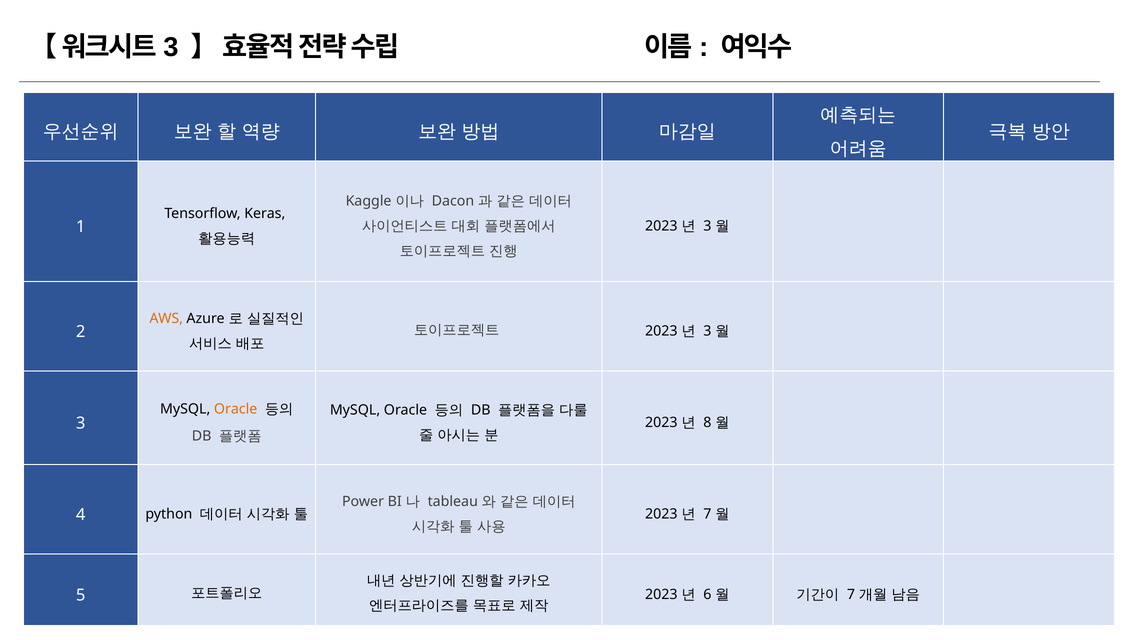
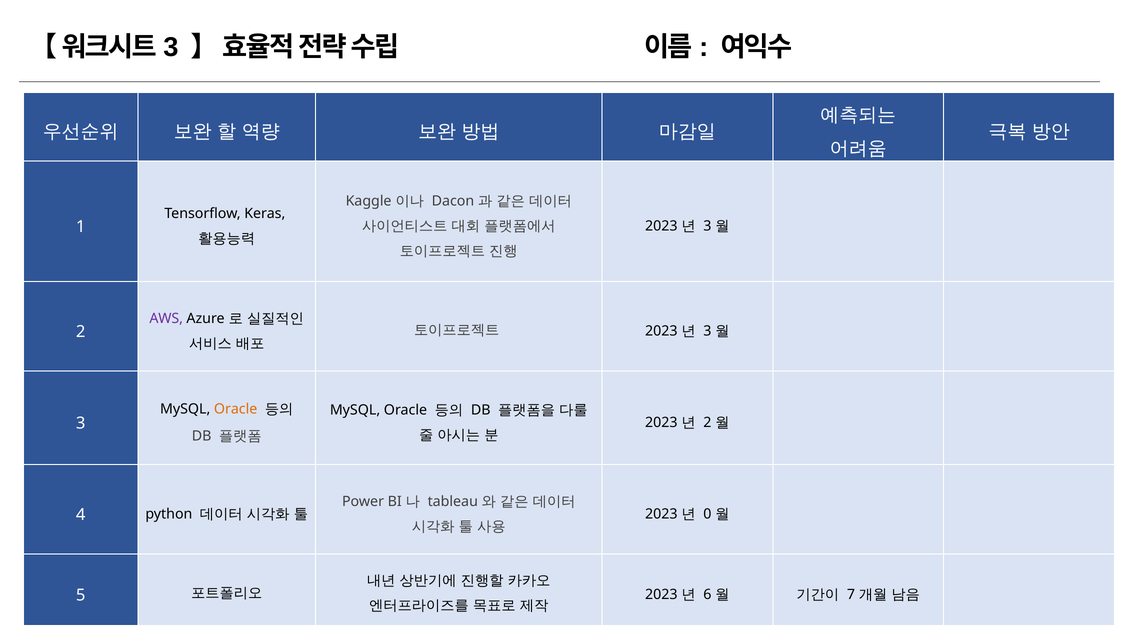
AWS colour: orange -> purple
8 at (707, 423): 8 -> 2
7 at (707, 515): 7 -> 0
